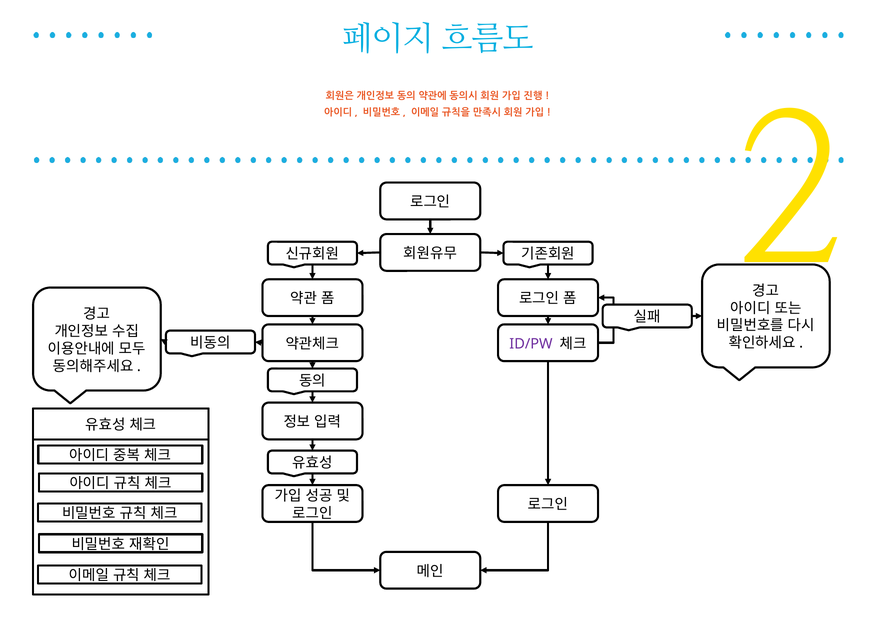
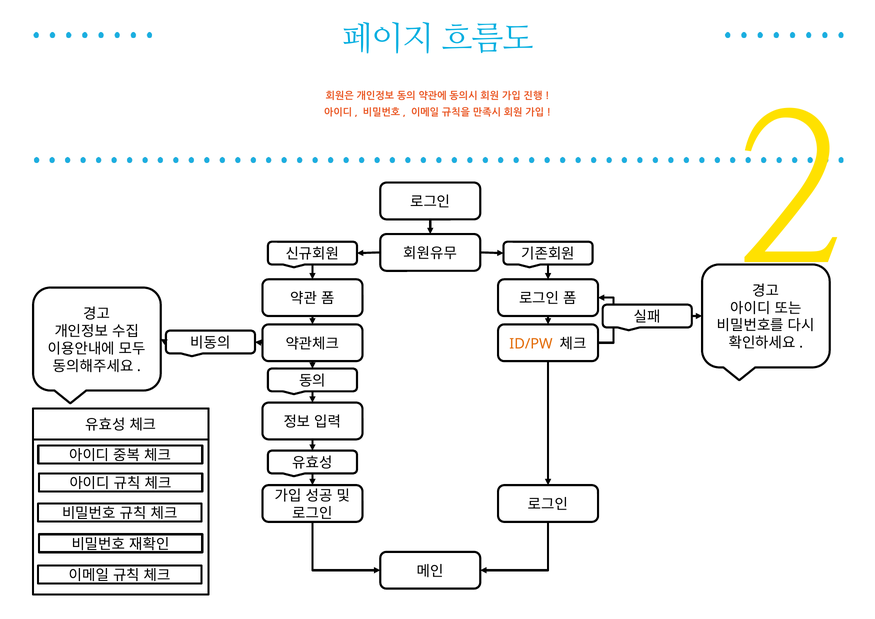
ID/PW colour: purple -> orange
